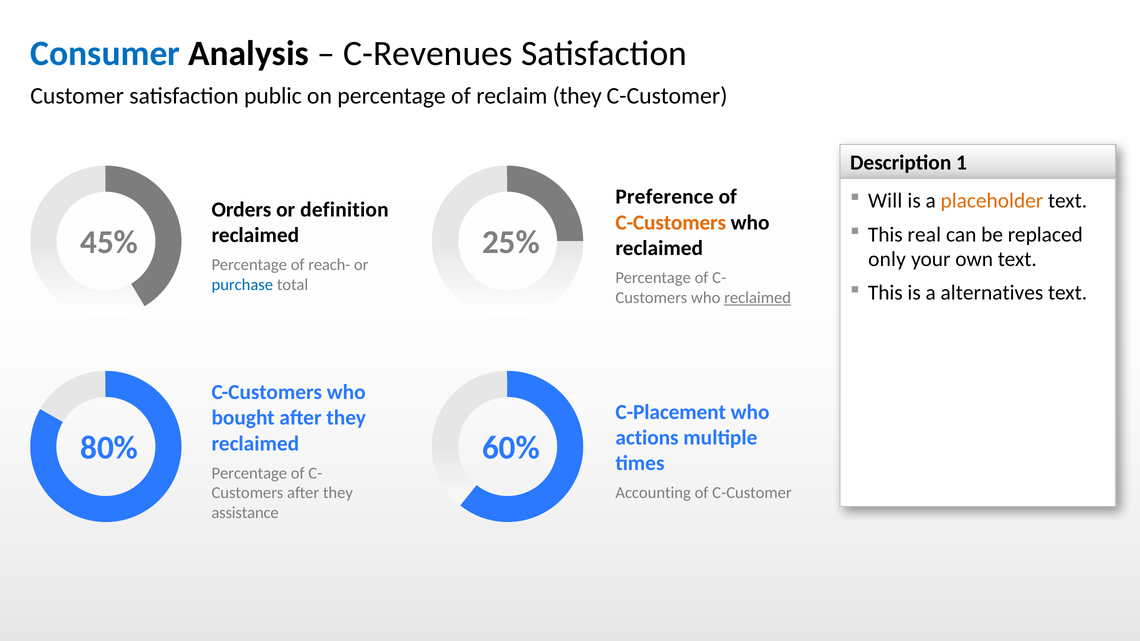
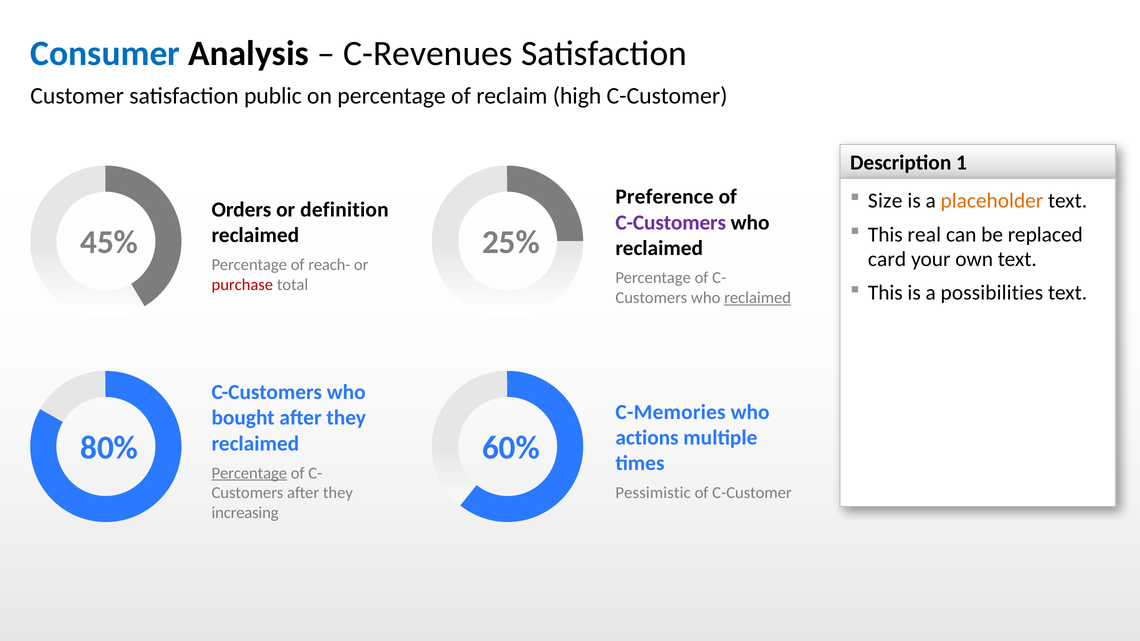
reclaim they: they -> high
Will: Will -> Size
C-Customers at (671, 223) colour: orange -> purple
only: only -> card
purchase colour: blue -> red
alternatives: alternatives -> possibilities
C-Placement: C-Placement -> C-Memories
Percentage at (249, 473) underline: none -> present
Accounting: Accounting -> Pessimistic
assistance: assistance -> increasing
